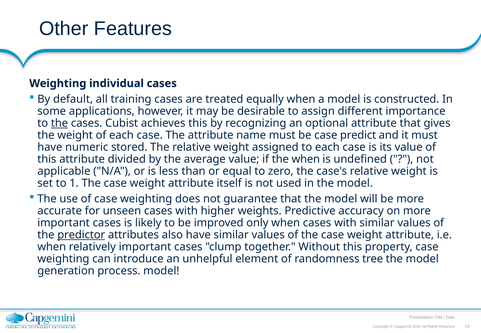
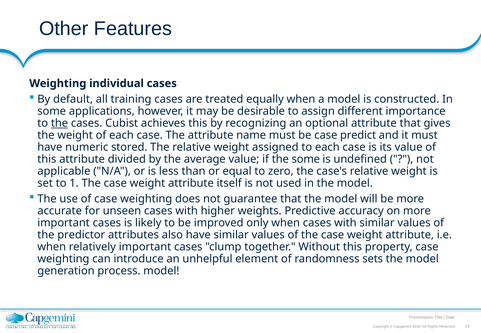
the when: when -> some
predictor underline: present -> none
tree: tree -> sets
